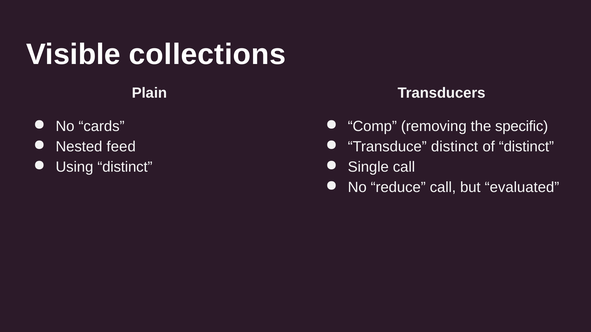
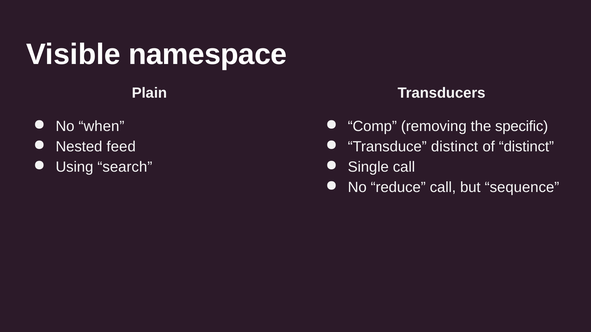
collections: collections -> namespace
cards: cards -> when
Using distinct: distinct -> search
evaluated: evaluated -> sequence
